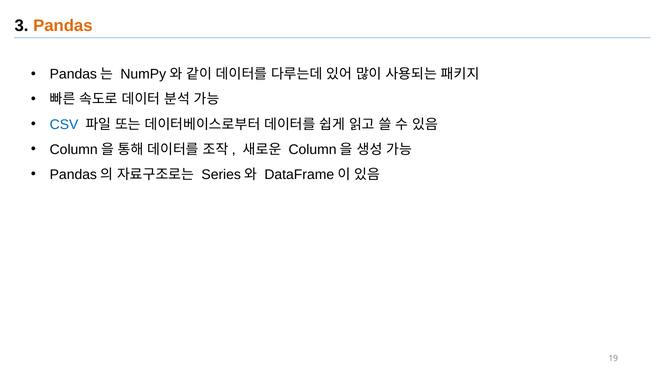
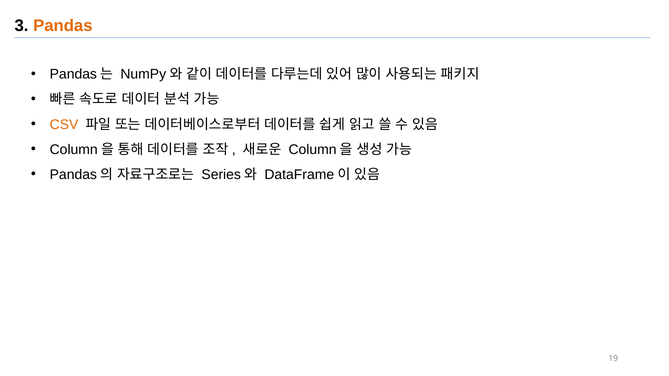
CSV colour: blue -> orange
